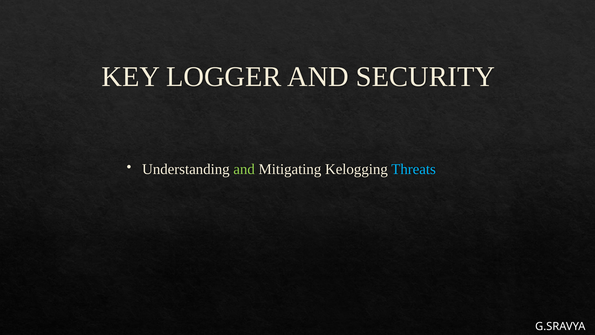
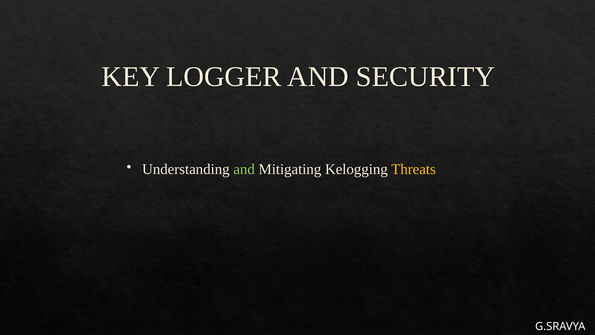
Threats colour: light blue -> yellow
